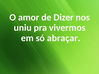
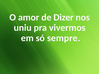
abraçar: abraçar -> sempre
